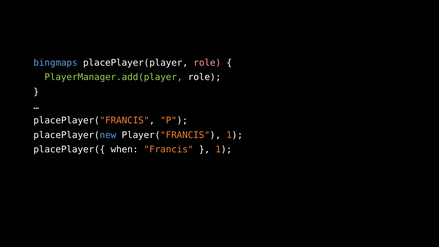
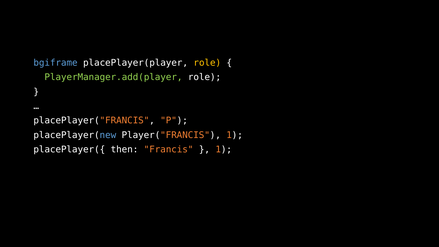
bingmaps: bingmaps -> bgiframe
role at (207, 63) colour: pink -> yellow
when: when -> then
